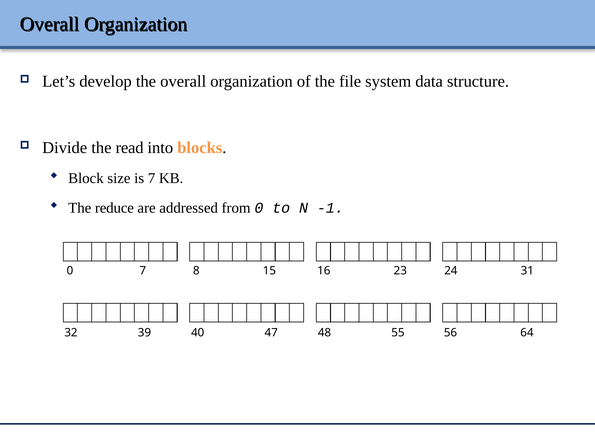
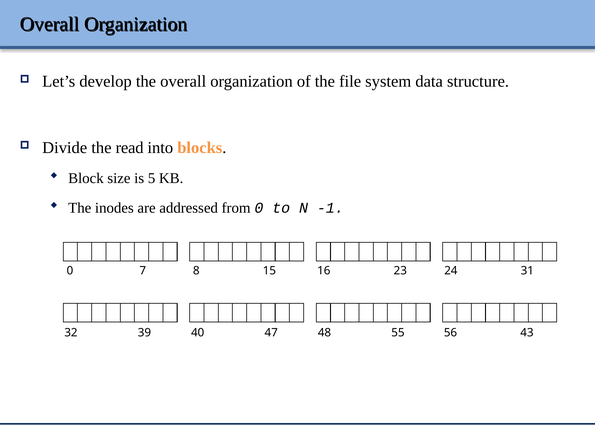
is 7: 7 -> 5
reduce: reduce -> inodes
64: 64 -> 43
